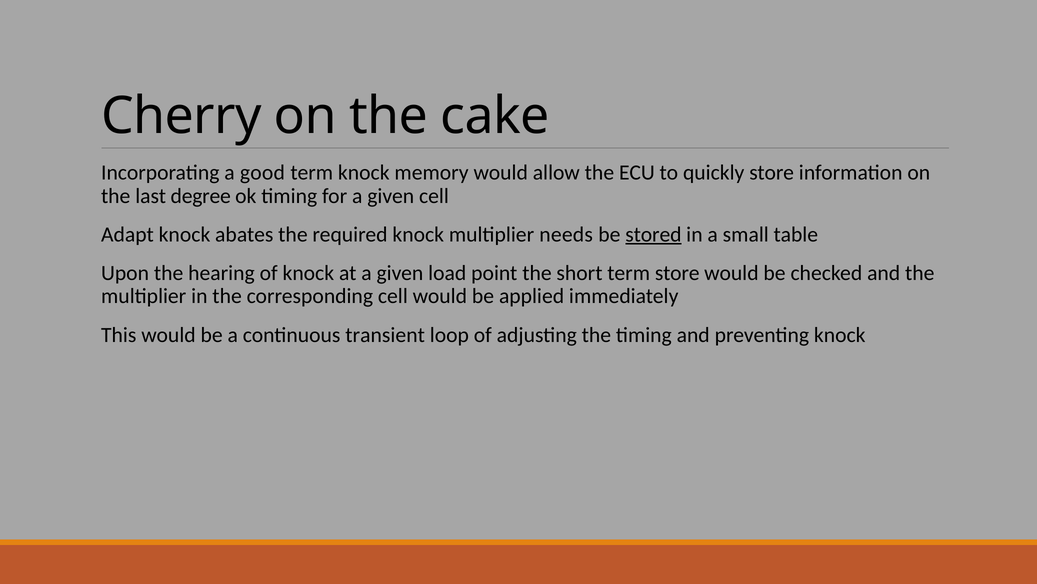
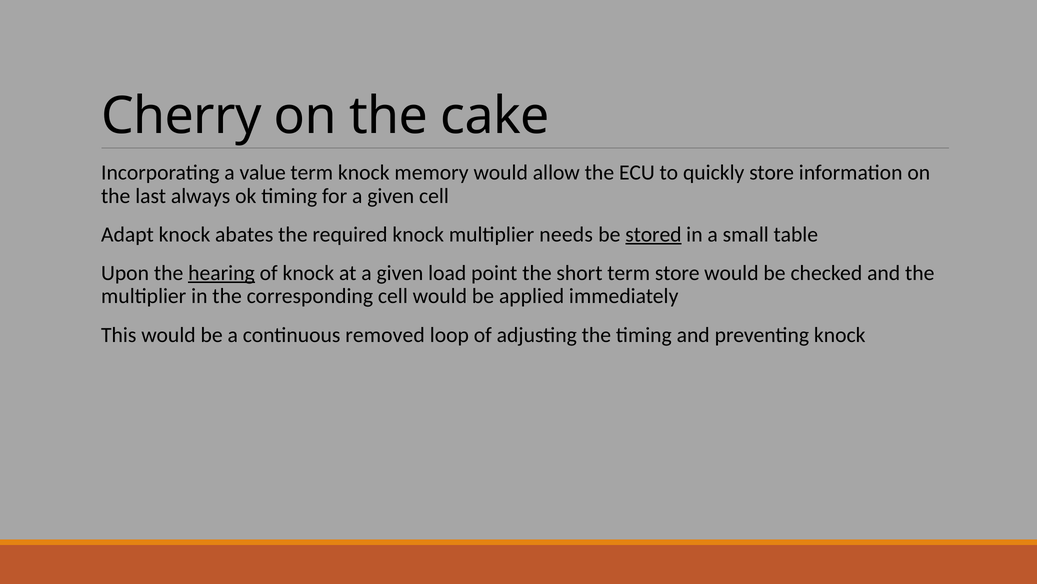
good: good -> value
degree: degree -> always
hearing underline: none -> present
transient: transient -> removed
